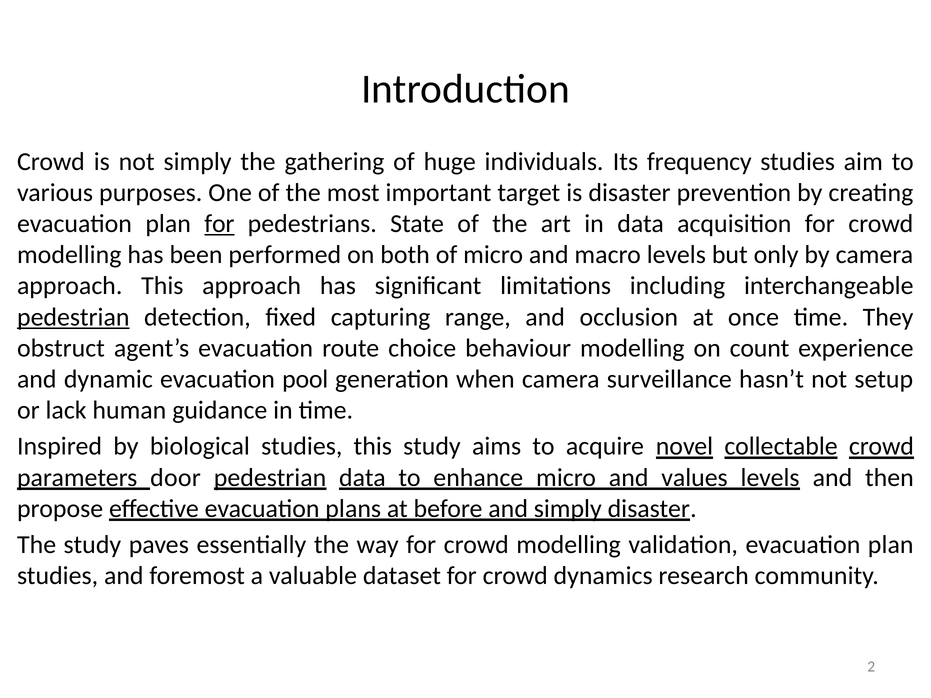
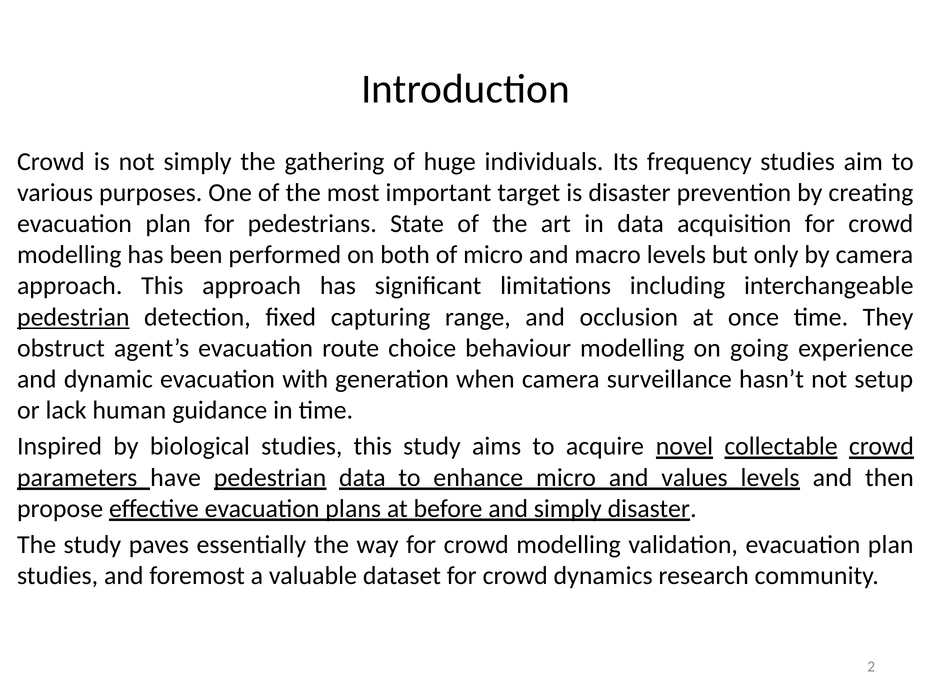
for at (219, 224) underline: present -> none
count: count -> going
pool: pool -> with
door: door -> have
